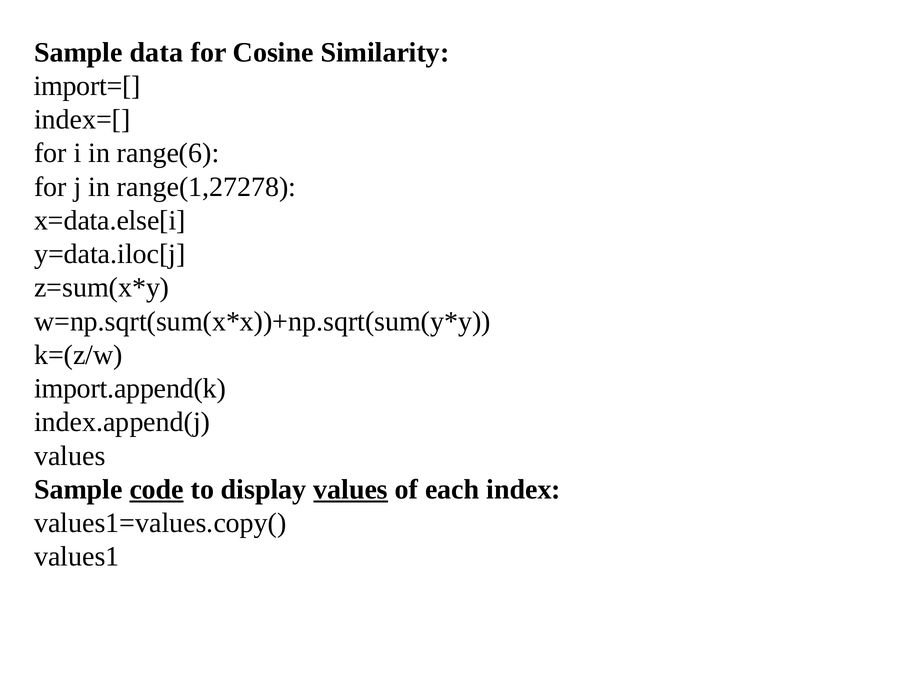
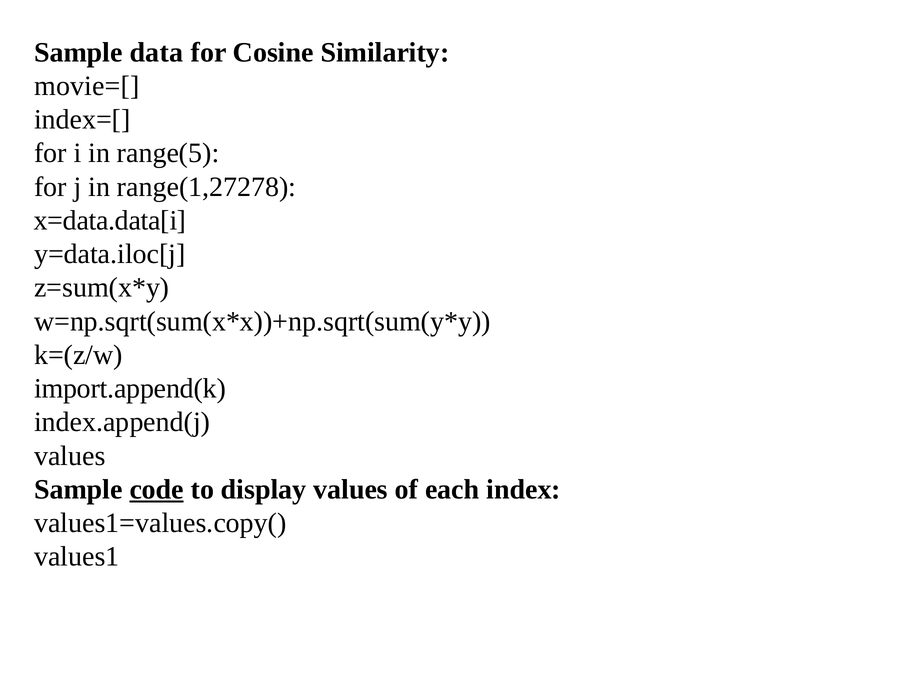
import=[: import=[ -> movie=[
range(6: range(6 -> range(5
x=data.else[i: x=data.else[i -> x=data.data[i
values at (351, 489) underline: present -> none
